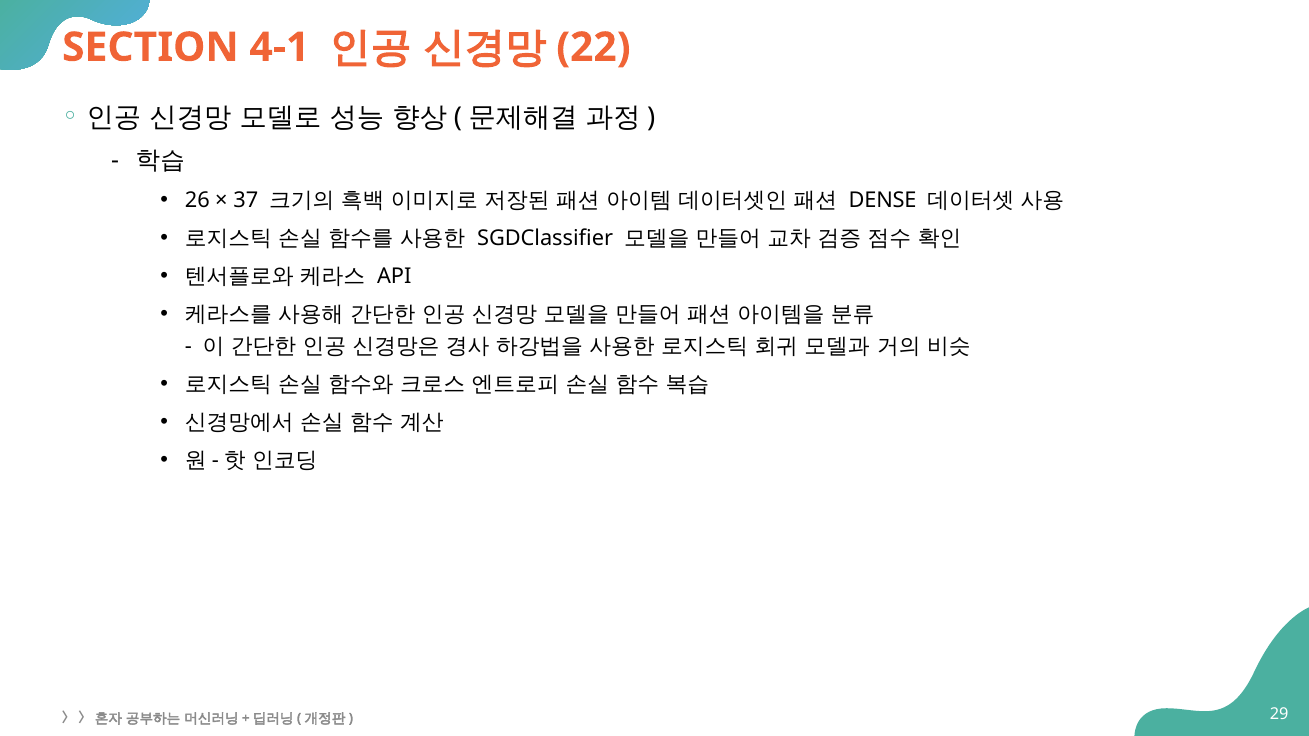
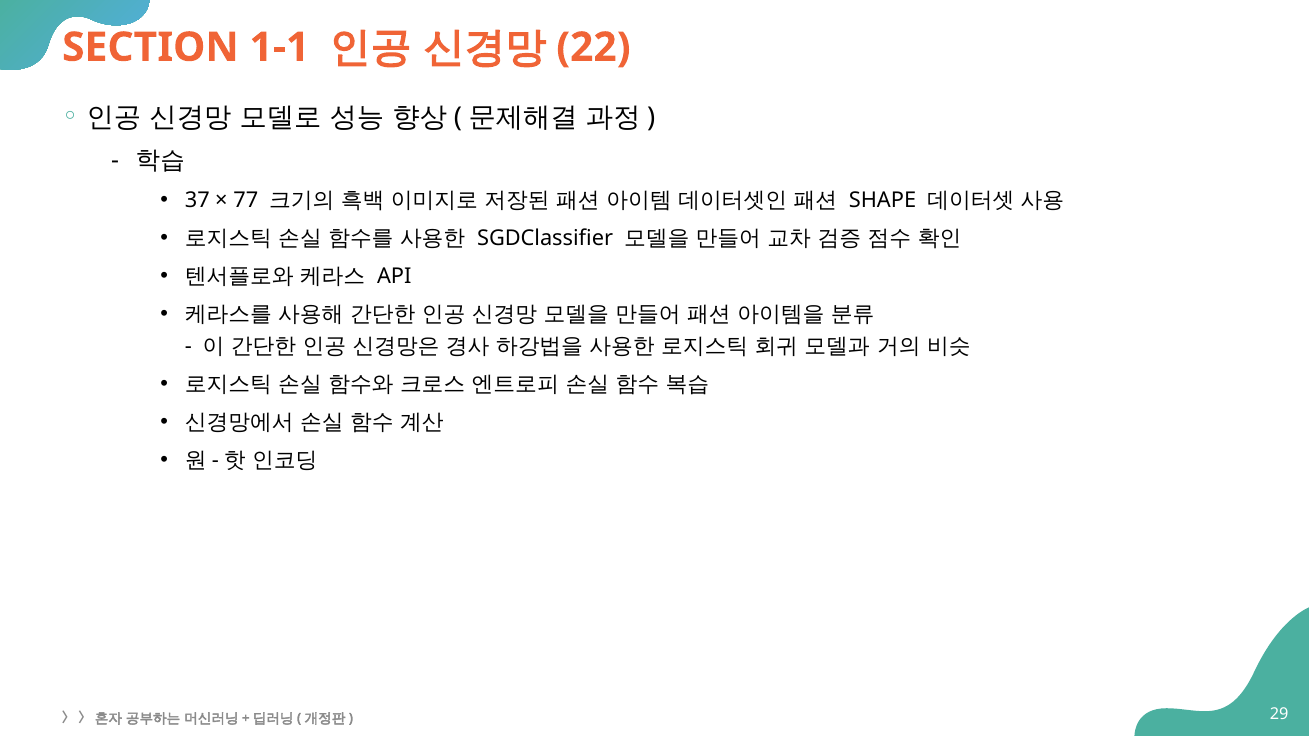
4-1: 4-1 -> 1-1
26: 26 -> 37
37: 37 -> 77
DENSE: DENSE -> SHAPE
